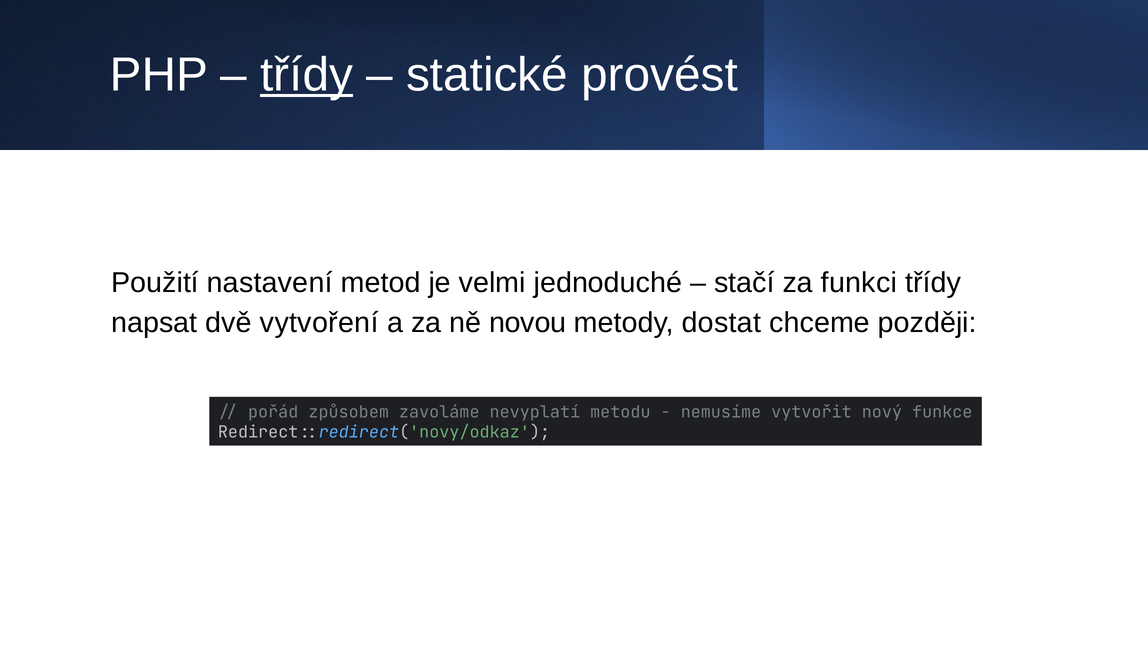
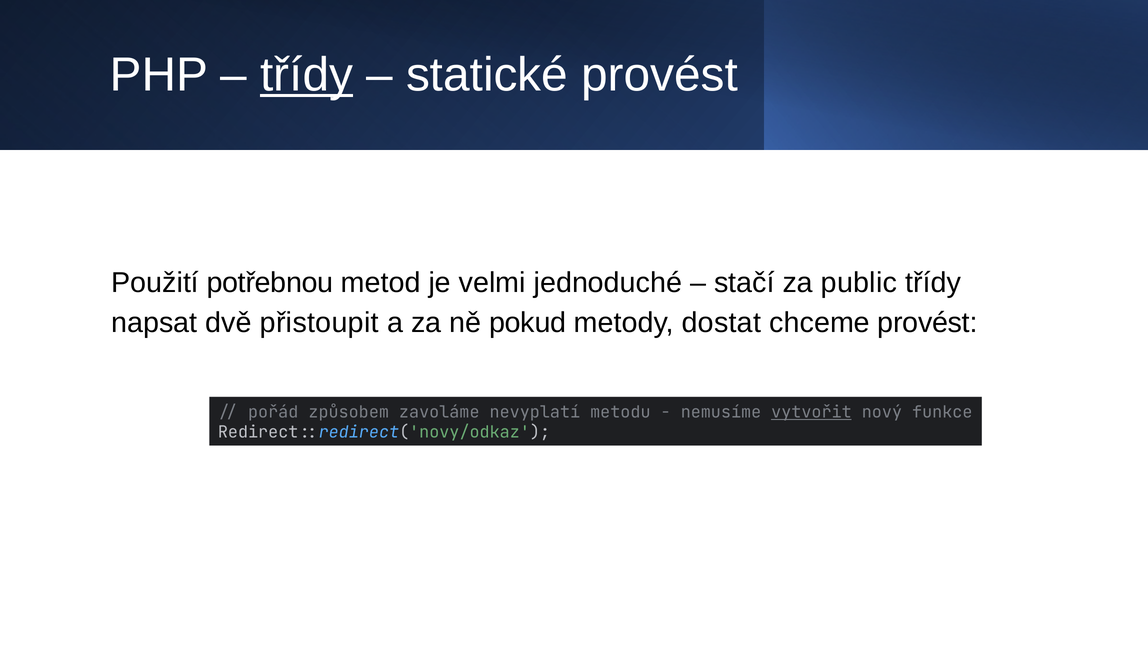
nastavení: nastavení -> potřebnou
funkci: funkci -> public
vytvoření: vytvoření -> přistoupit
novou: novou -> pokud
chceme později: později -> provést
vytvořit underline: none -> present
